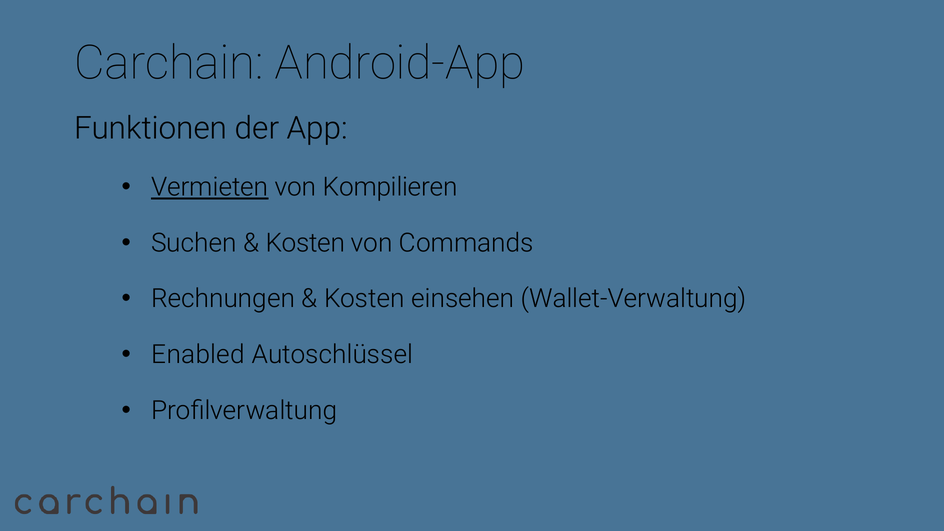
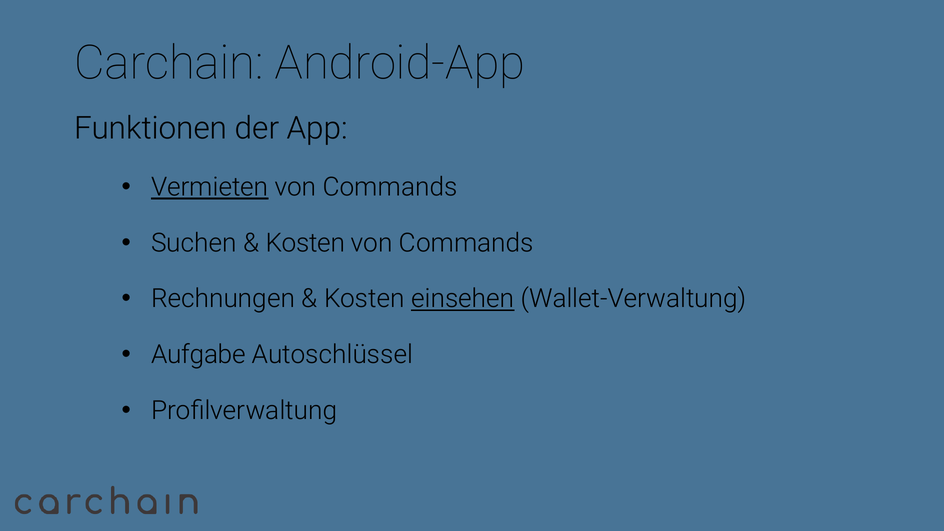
Kompilieren at (390, 187): Kompilieren -> Commands
einsehen underline: none -> present
Enabled: Enabled -> Aufgabe
